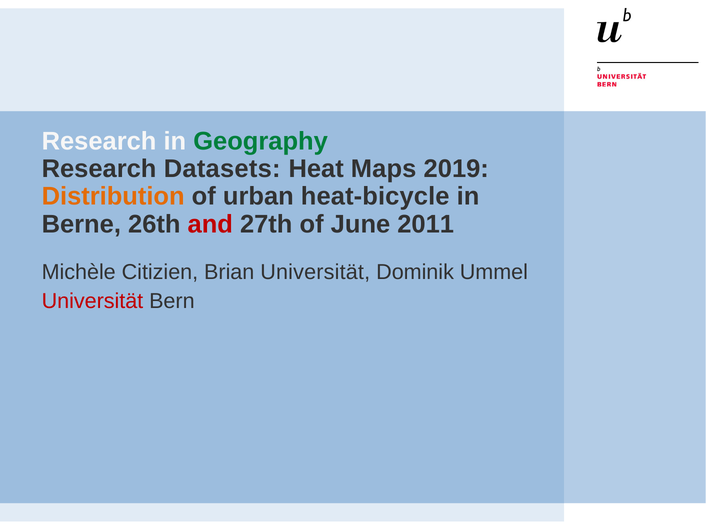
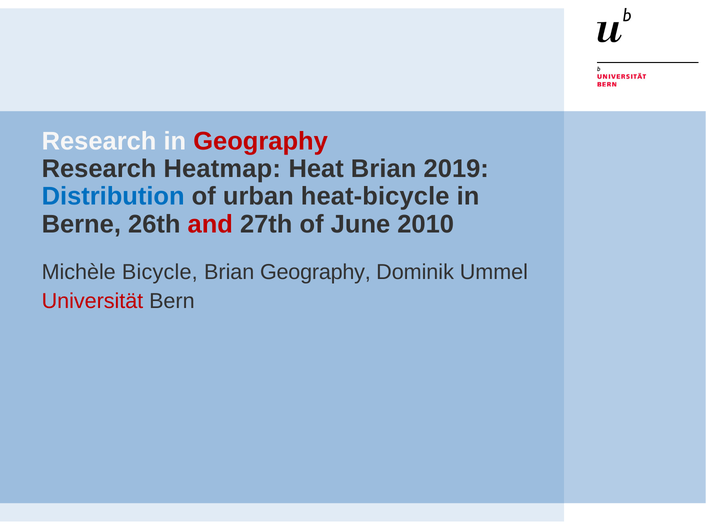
Geography at (261, 141) colour: green -> red
Datasets: Datasets -> Heatmap
Heat Maps: Maps -> Brian
Distribution colour: orange -> blue
2011: 2011 -> 2010
Citizien: Citizien -> Bicycle
Brian Universität: Universität -> Geography
